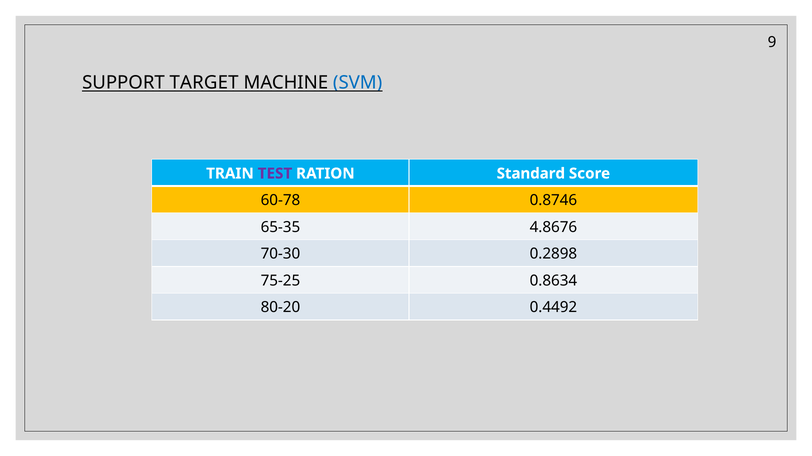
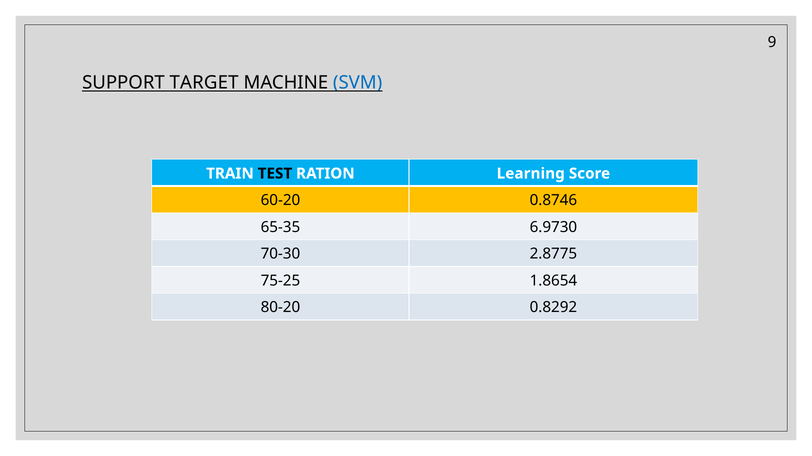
TEST colour: purple -> black
Standard: Standard -> Learning
60-78: 60-78 -> 60-20
4.8676: 4.8676 -> 6.9730
0.2898: 0.2898 -> 2.8775
0.8634: 0.8634 -> 1.8654
0.4492: 0.4492 -> 0.8292
